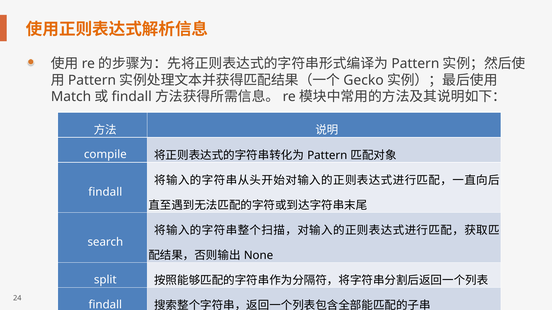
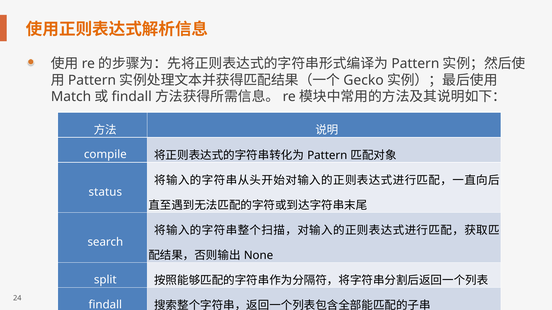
findall at (105, 192): findall -> status
